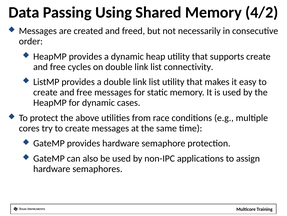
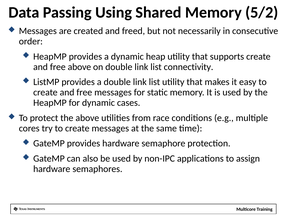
4/2: 4/2 -> 5/2
free cycles: cycles -> above
